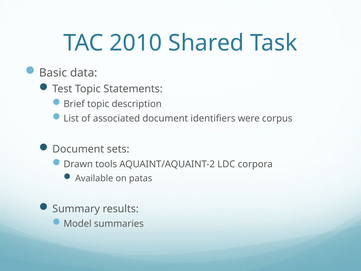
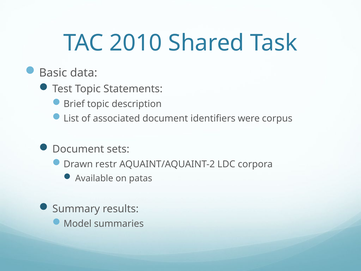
tools: tools -> restr
